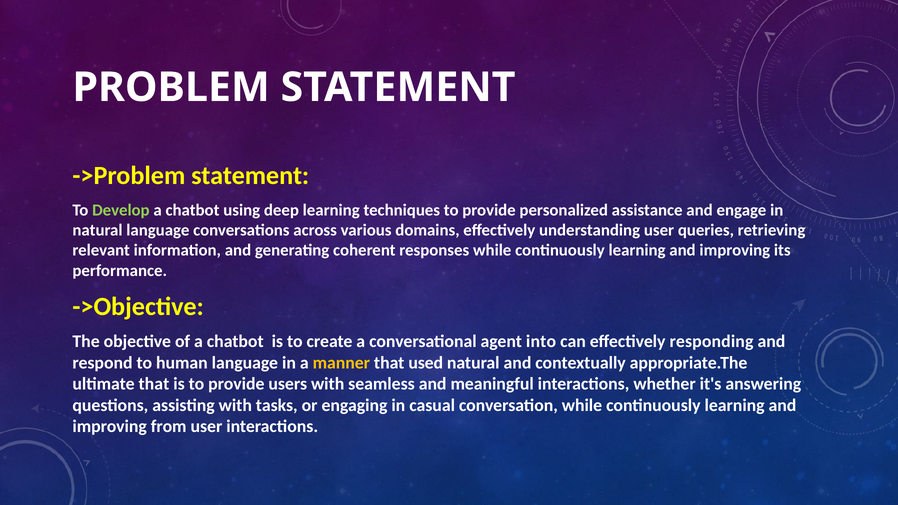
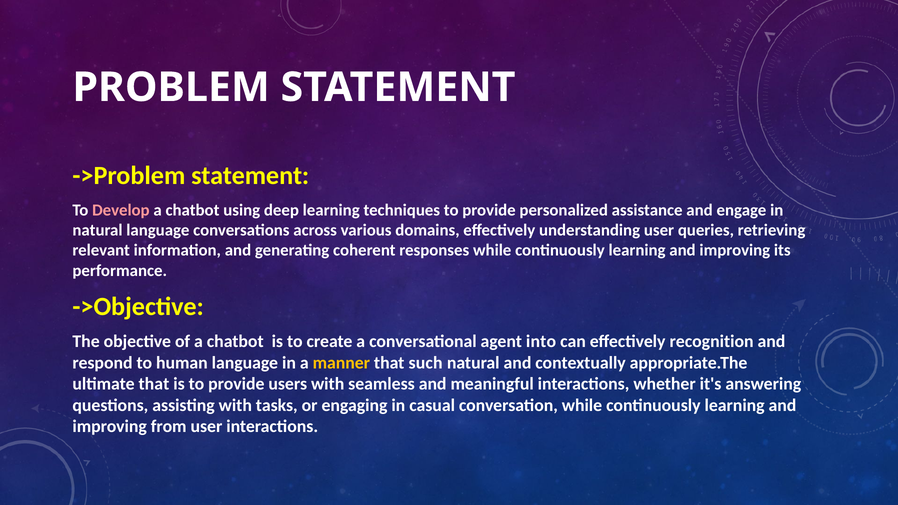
Develop colour: light green -> pink
responding: responding -> recognition
used: used -> such
